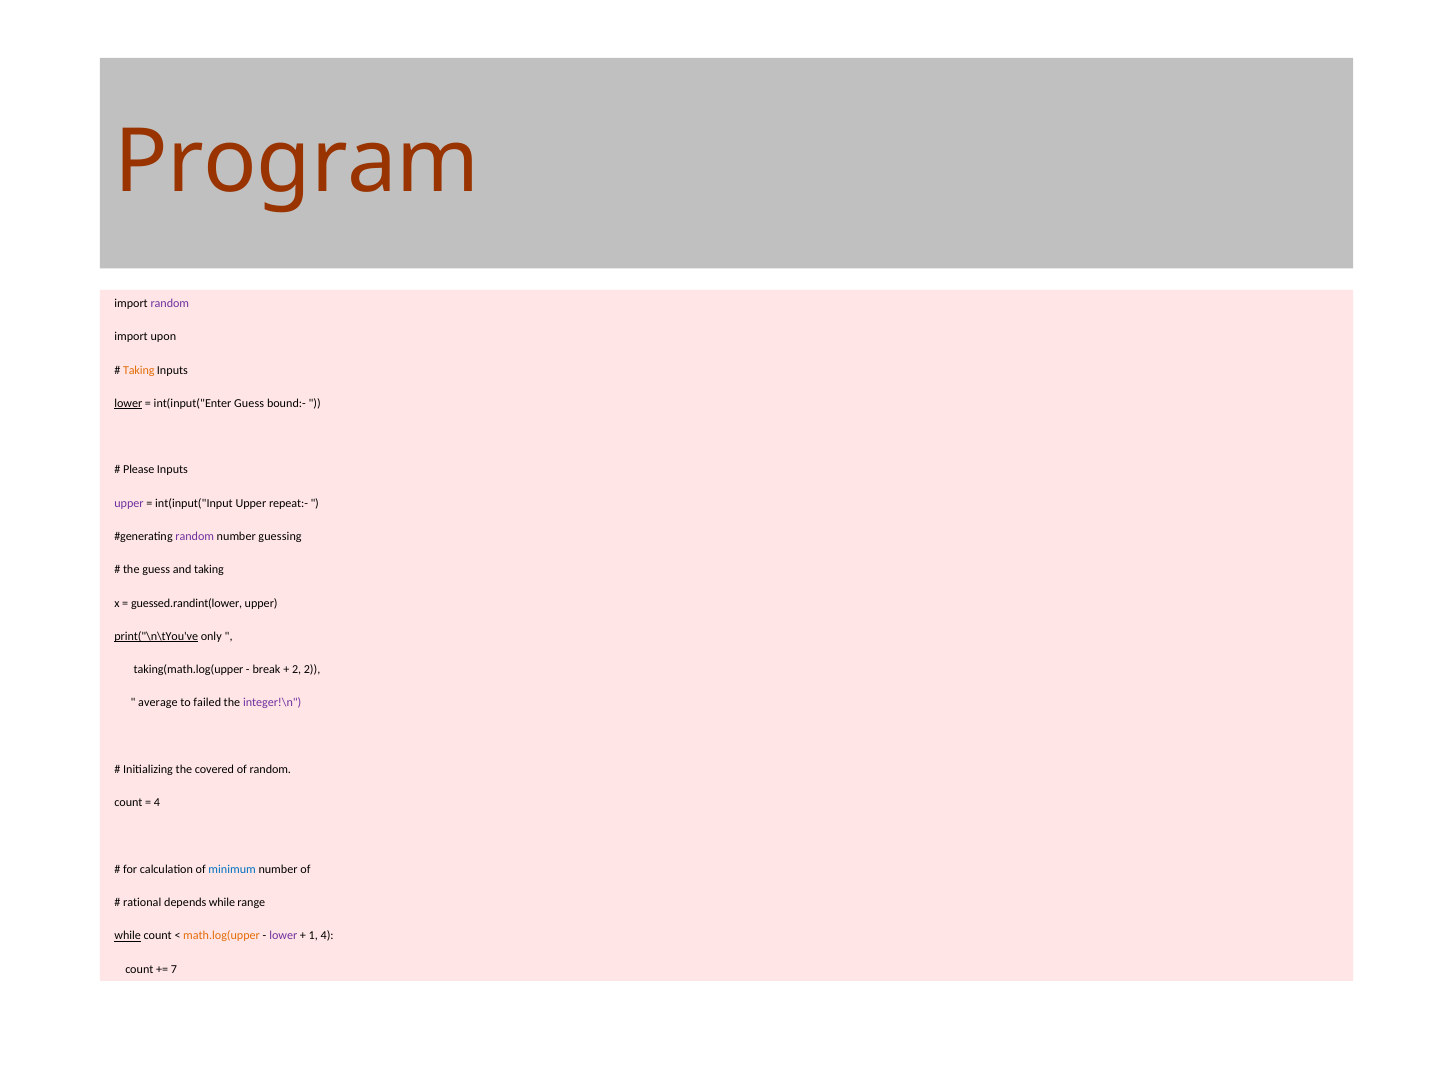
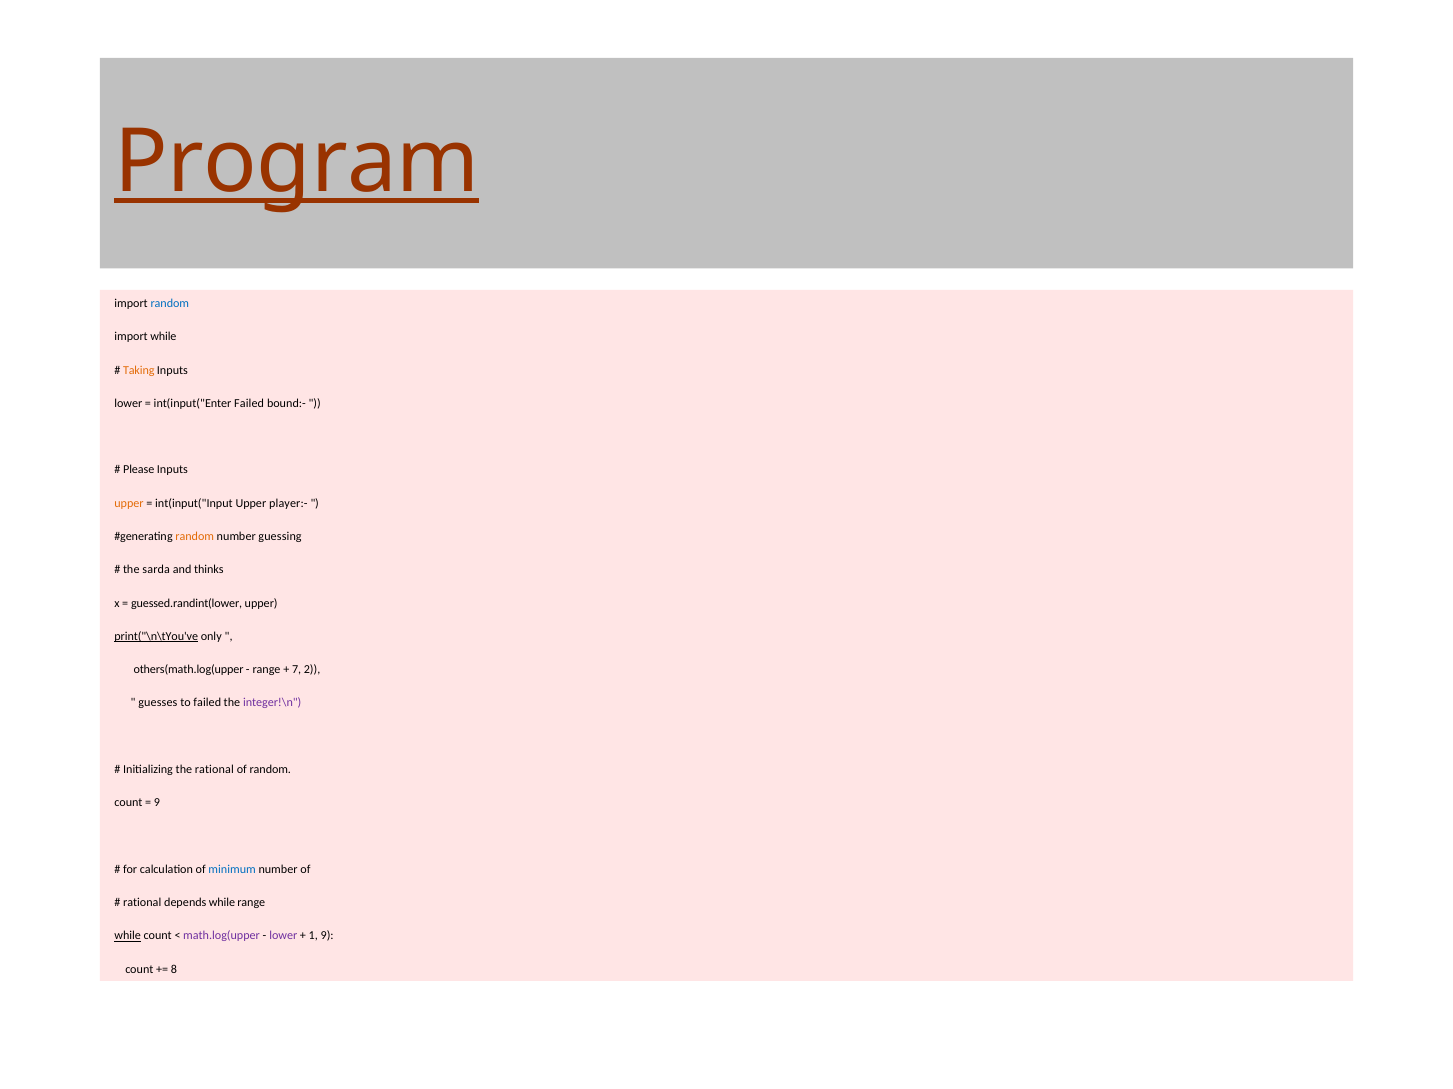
Program underline: none -> present
random at (170, 304) colour: purple -> blue
import upon: upon -> while
lower at (128, 404) underline: present -> none
int(input("Enter Guess: Guess -> Failed
upper at (129, 504) colour: purple -> orange
repeat:-: repeat:- -> player:-
random at (195, 537) colour: purple -> orange
the guess: guess -> sarda
and taking: taking -> thinks
taking(math.log(upper: taking(math.log(upper -> others(math.log(upper
break at (267, 670): break -> range
2 at (297, 670): 2 -> 7
average: average -> guesses
the covered: covered -> rational
4 at (157, 803): 4 -> 9
math.log(upper colour: orange -> purple
1 4: 4 -> 9
7: 7 -> 8
